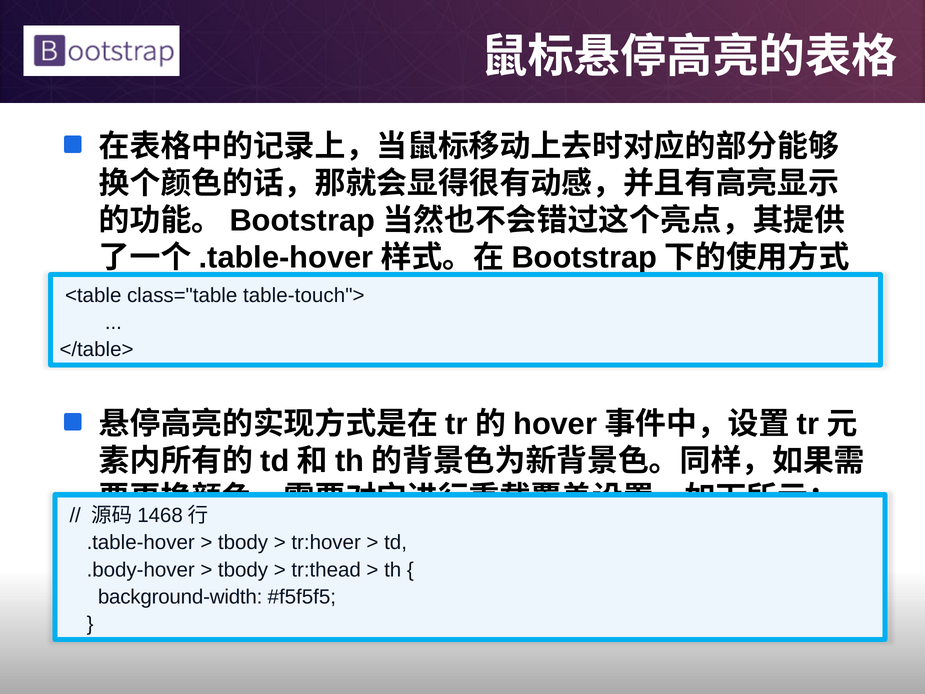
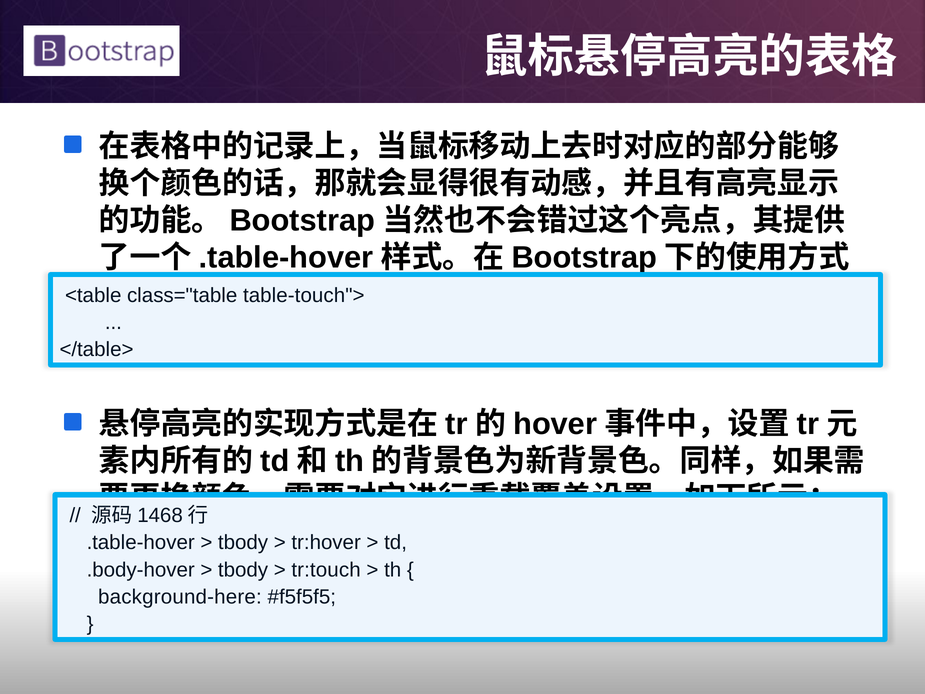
tr:thead: tr:thead -> tr:touch
background-width: background-width -> background-here
